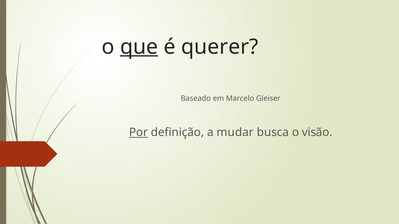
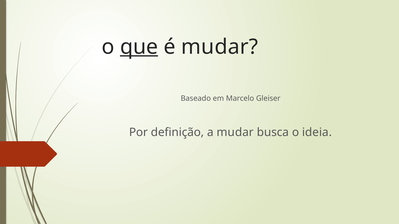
é querer: querer -> mudar
Por underline: present -> none
visão: visão -> ideia
